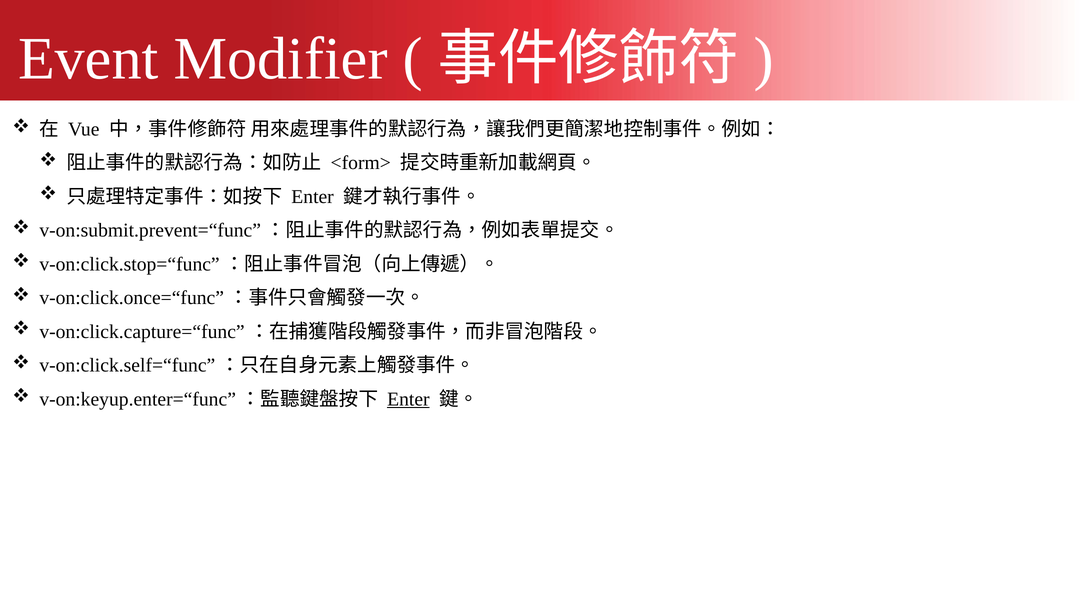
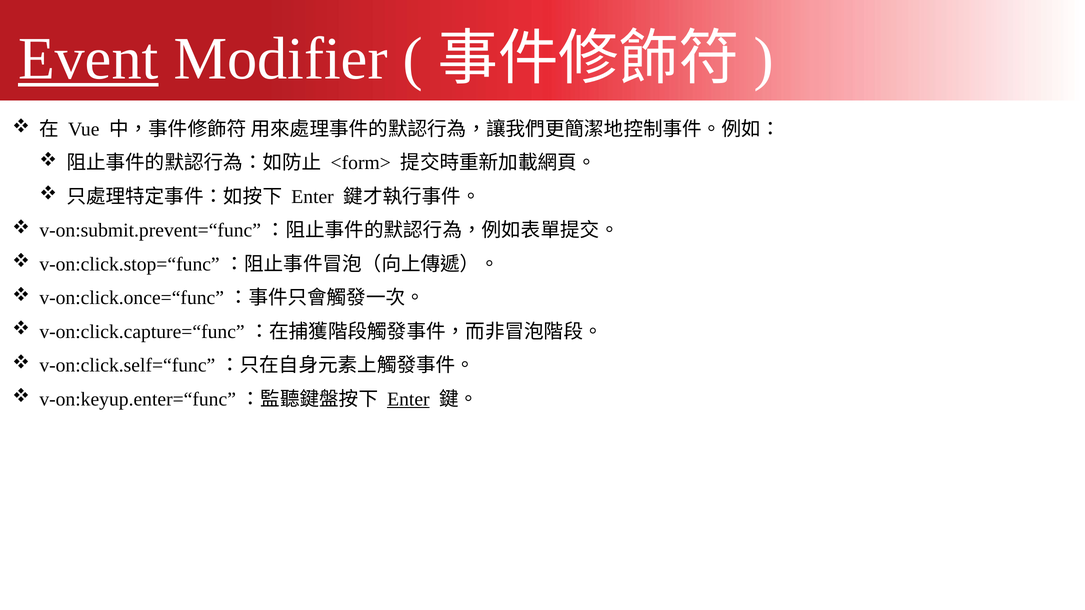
Event underline: none -> present
